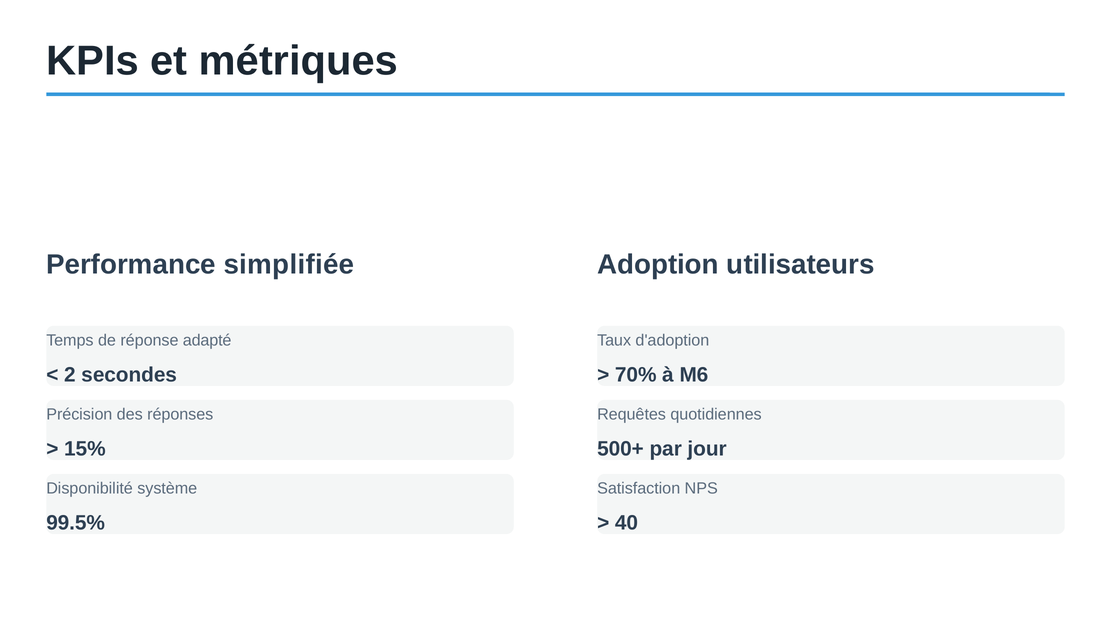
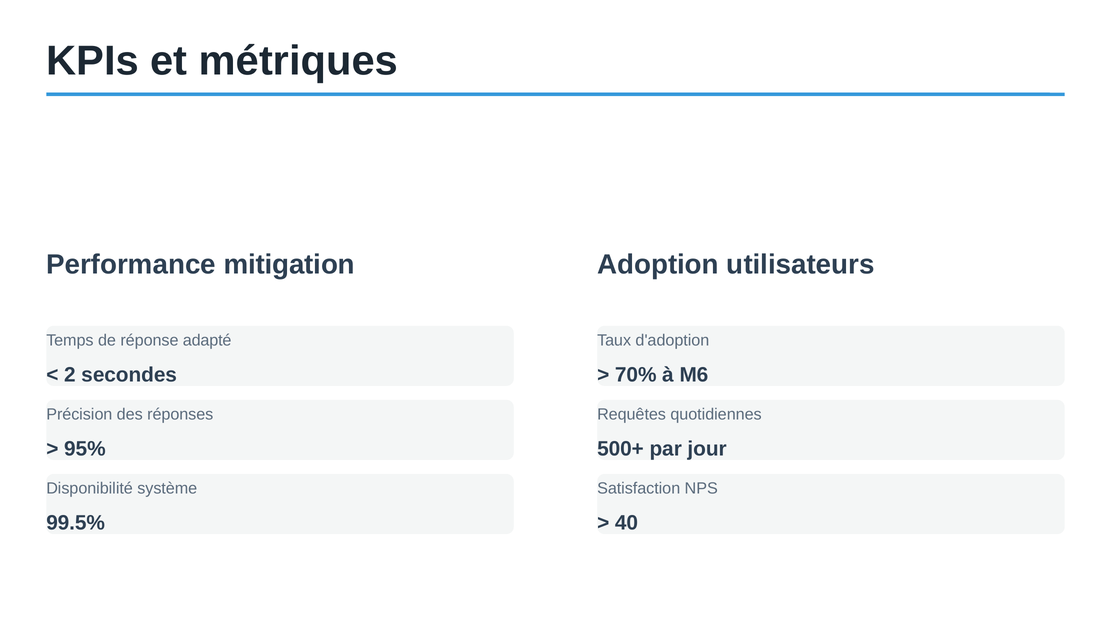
simplifiée: simplifiée -> mitigation
15%: 15% -> 95%
